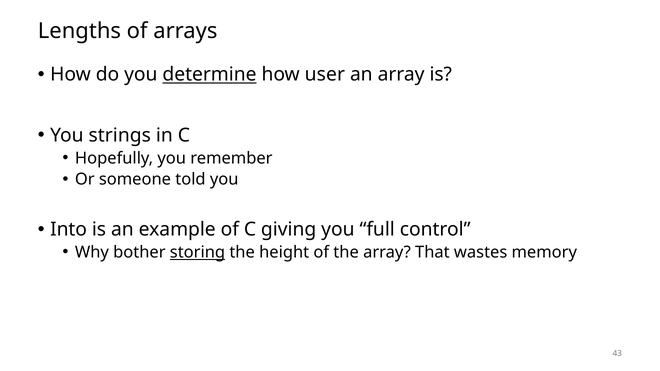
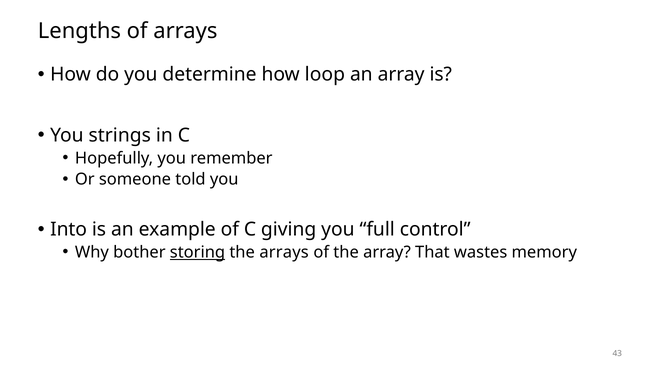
determine underline: present -> none
user: user -> loop
the height: height -> arrays
